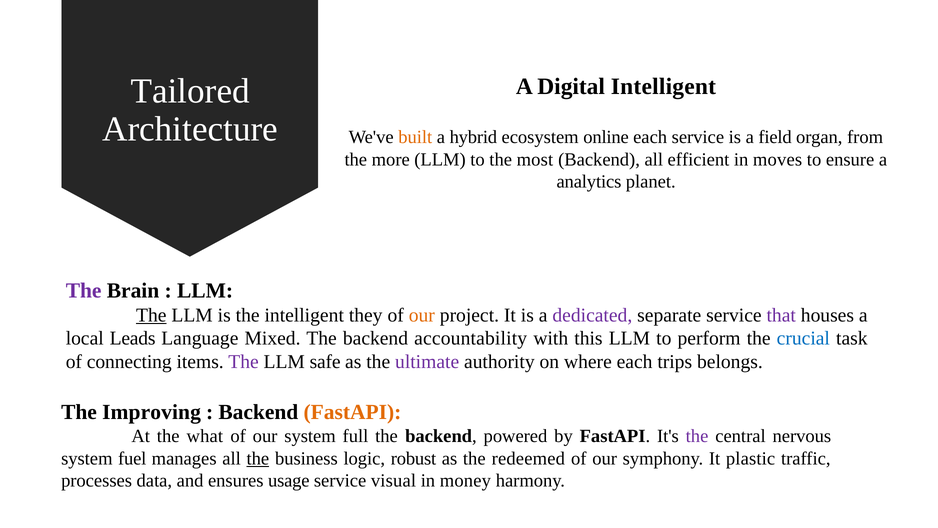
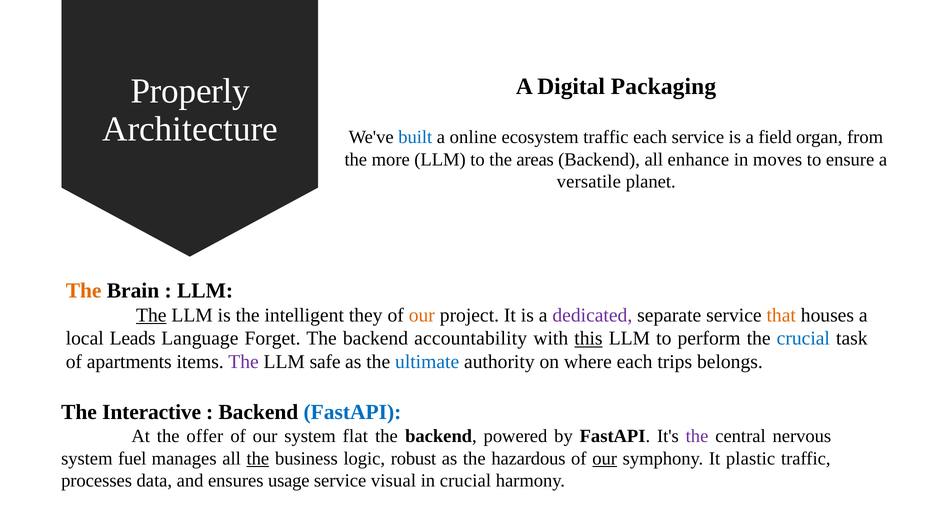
Tailored: Tailored -> Properly
Digital Intelligent: Intelligent -> Packaging
built colour: orange -> blue
hybrid: hybrid -> online
ecosystem online: online -> traffic
most: most -> areas
efficient: efficient -> enhance
analytics: analytics -> versatile
The at (84, 290) colour: purple -> orange
that colour: purple -> orange
Mixed: Mixed -> Forget
this underline: none -> present
connecting: connecting -> apartments
ultimate colour: purple -> blue
Improving: Improving -> Interactive
FastAPI at (352, 412) colour: orange -> blue
what: what -> offer
full: full -> flat
redeemed: redeemed -> hazardous
our at (605, 458) underline: none -> present
in money: money -> crucial
